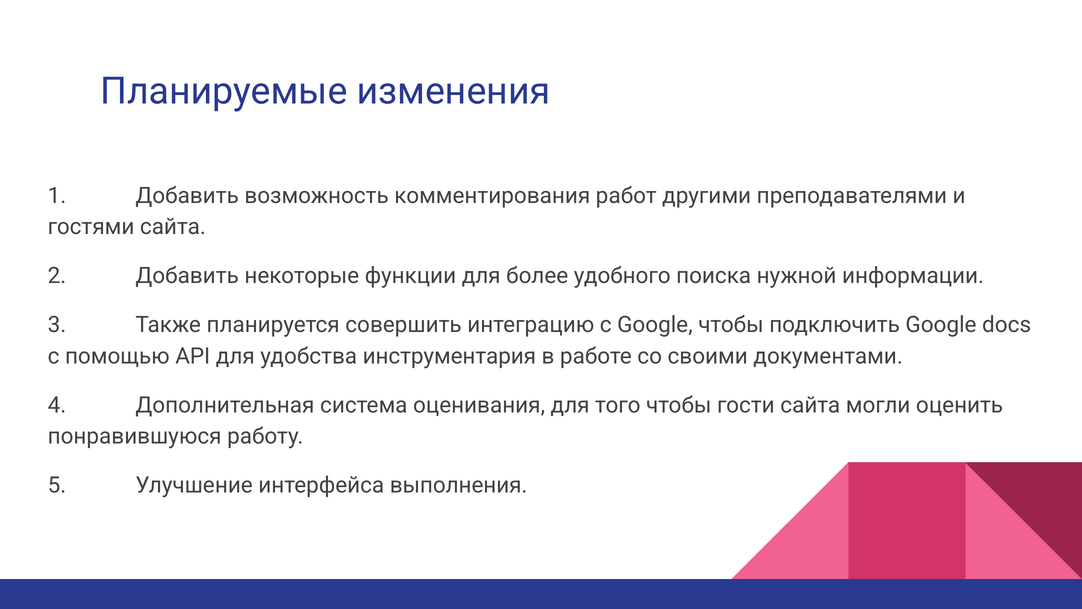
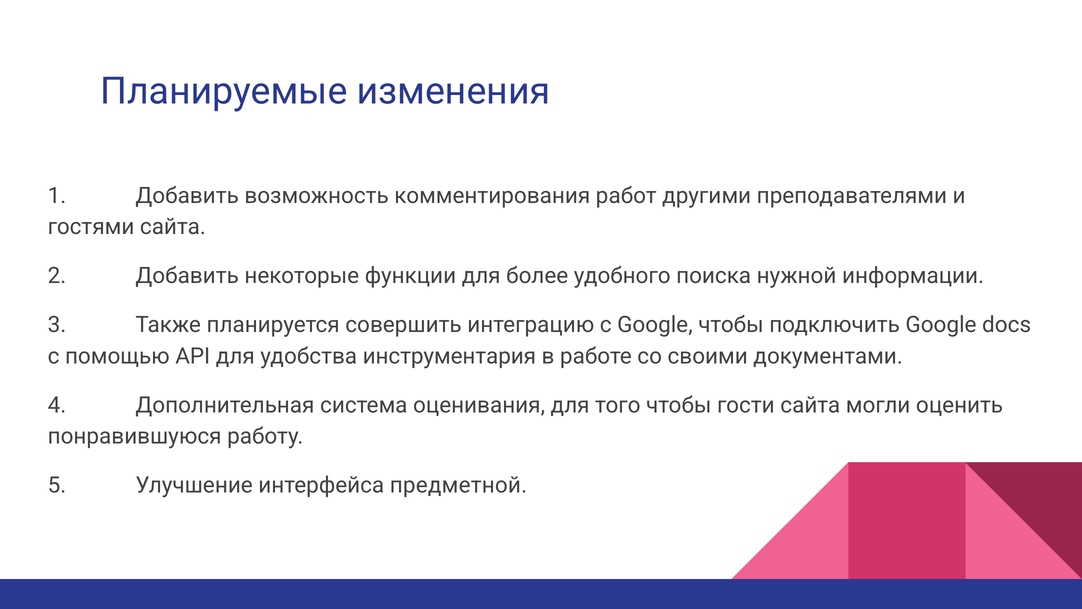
выполнения: выполнения -> предметной
